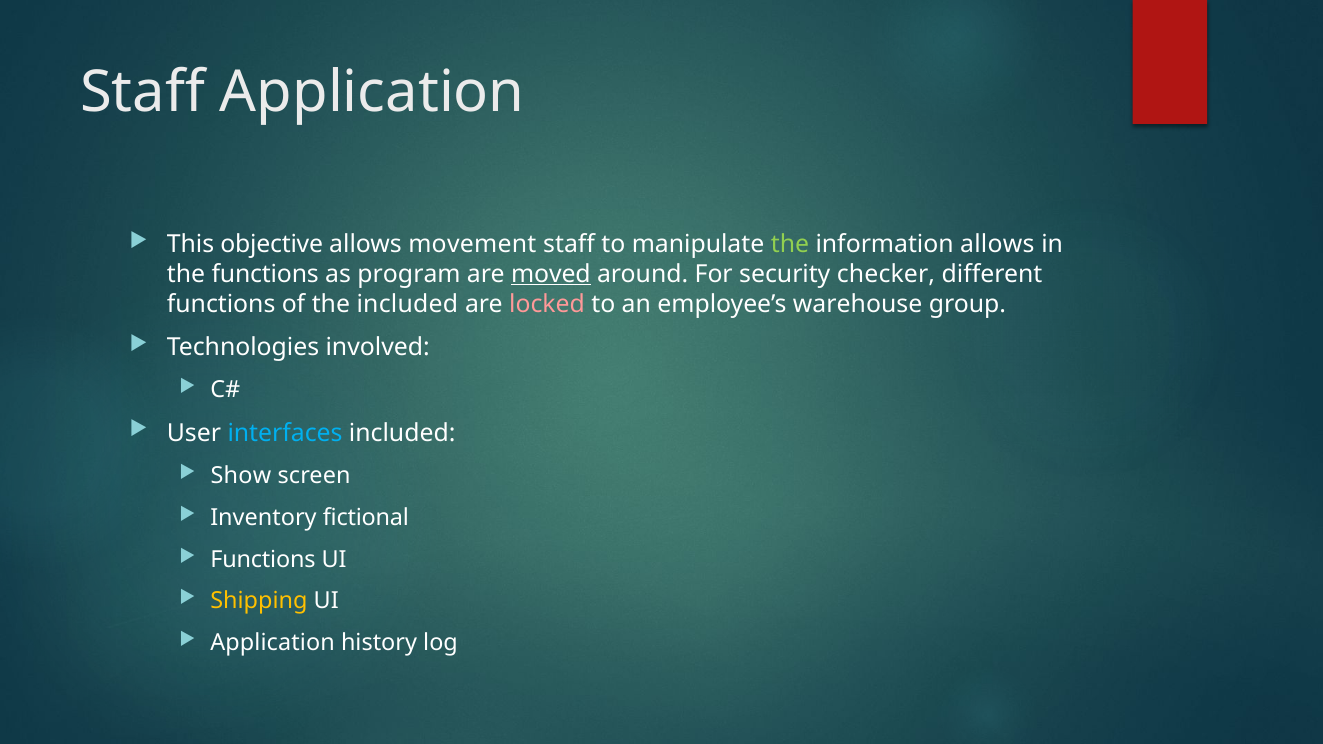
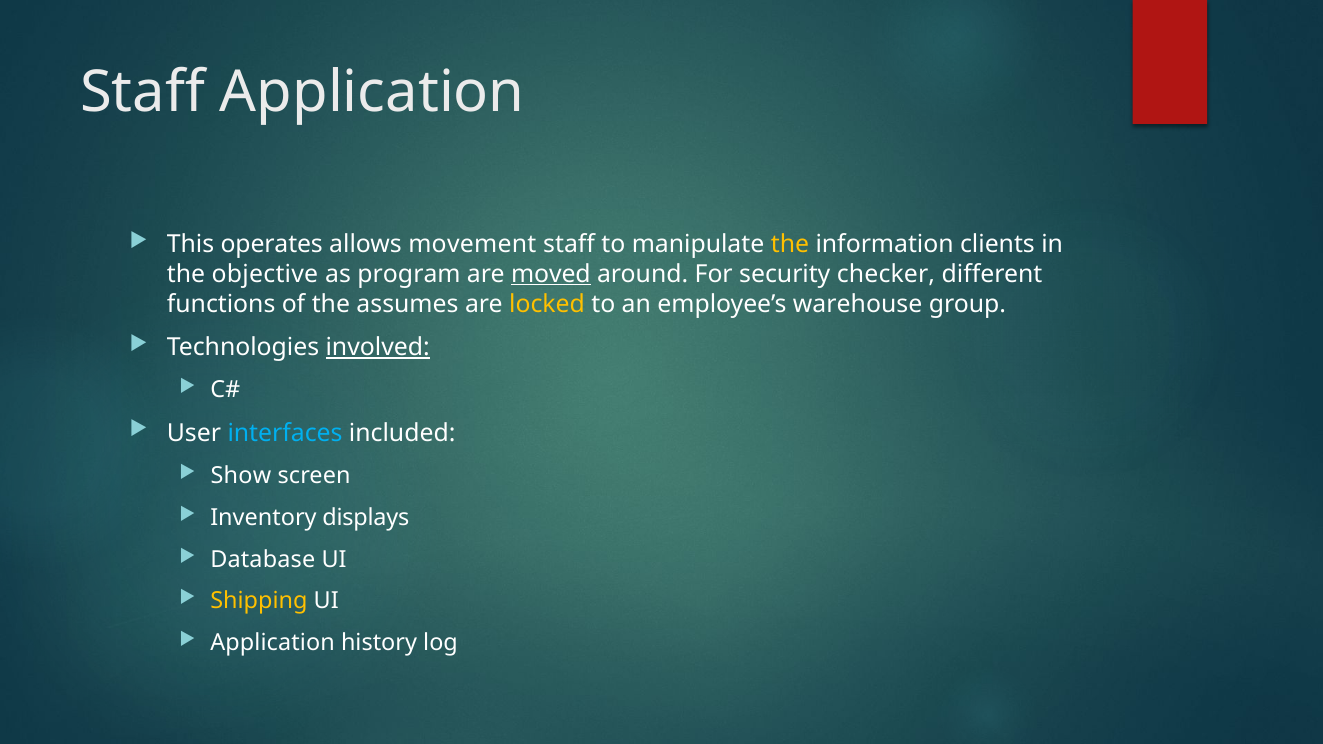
objective: objective -> operates
the at (790, 244) colour: light green -> yellow
information allows: allows -> clients
the functions: functions -> objective
the included: included -> assumes
locked colour: pink -> yellow
involved underline: none -> present
fictional: fictional -> displays
Functions at (263, 559): Functions -> Database
